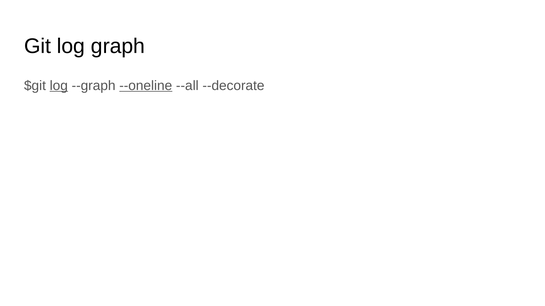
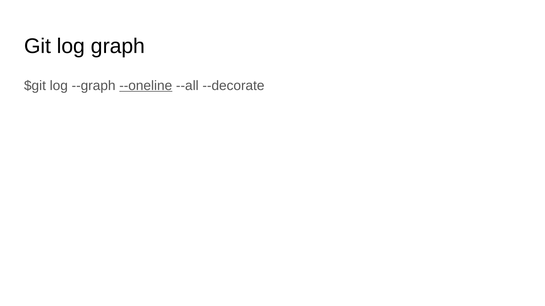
log at (59, 86) underline: present -> none
